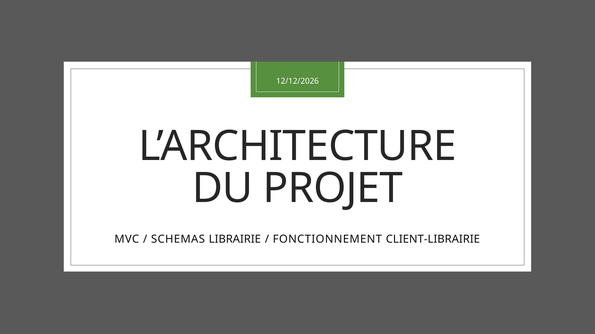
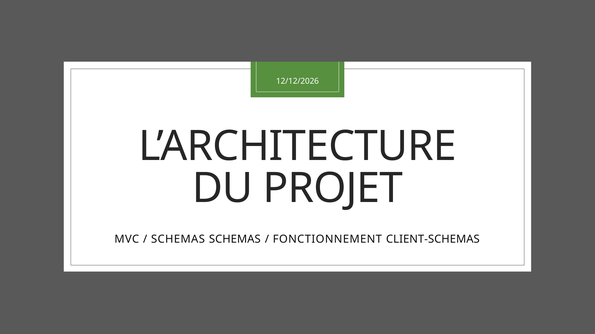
SCHEMAS LIBRAIRIE: LIBRAIRIE -> SCHEMAS
CLIENT-LIBRAIRIE: CLIENT-LIBRAIRIE -> CLIENT-SCHEMAS
